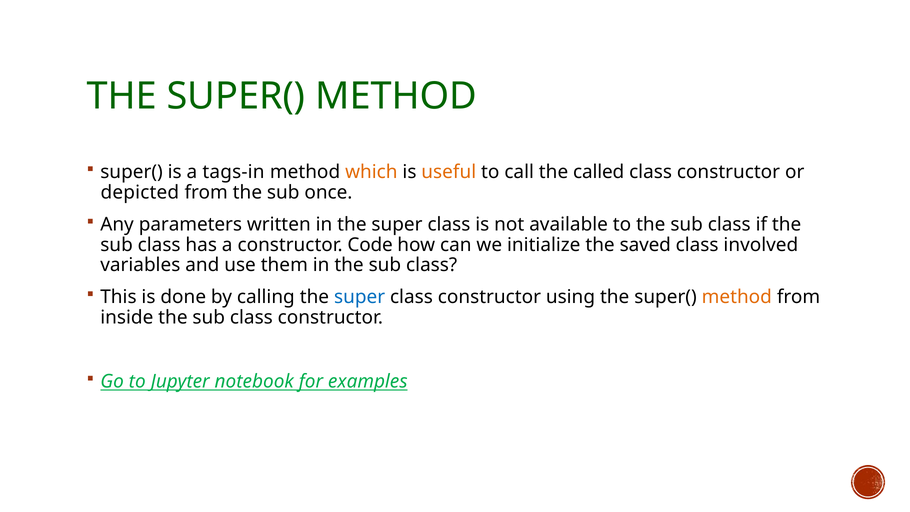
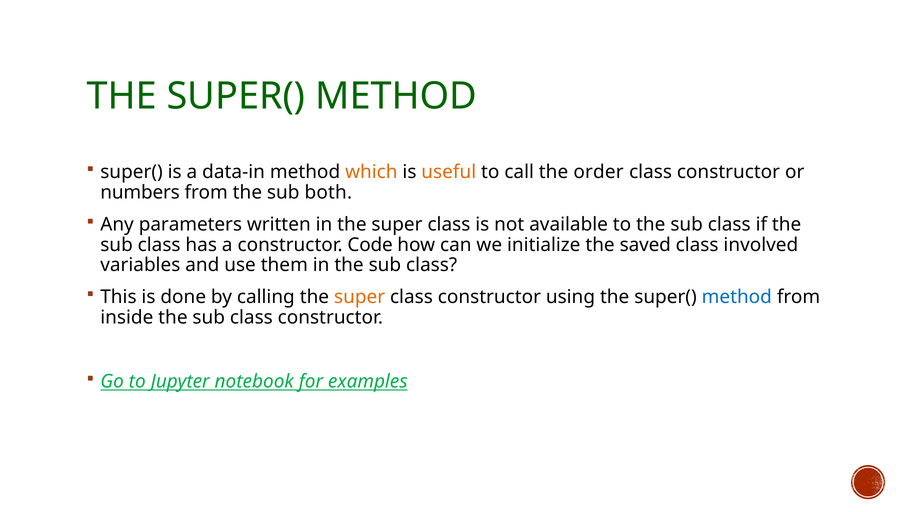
tags-in: tags-in -> data-in
called: called -> order
depicted: depicted -> numbers
once: once -> both
super at (360, 297) colour: blue -> orange
method at (737, 297) colour: orange -> blue
